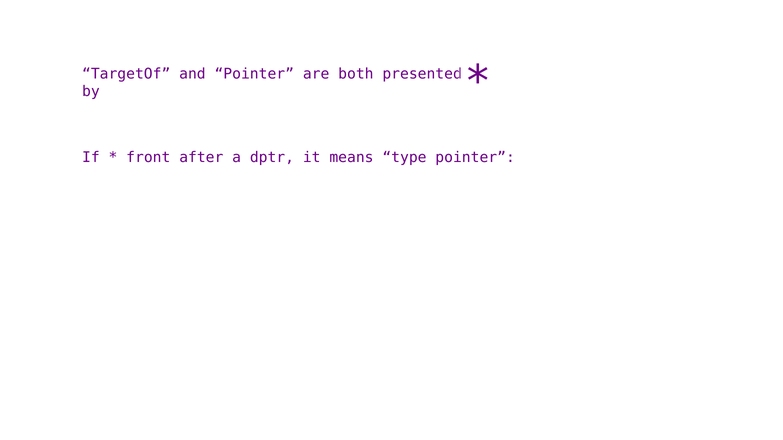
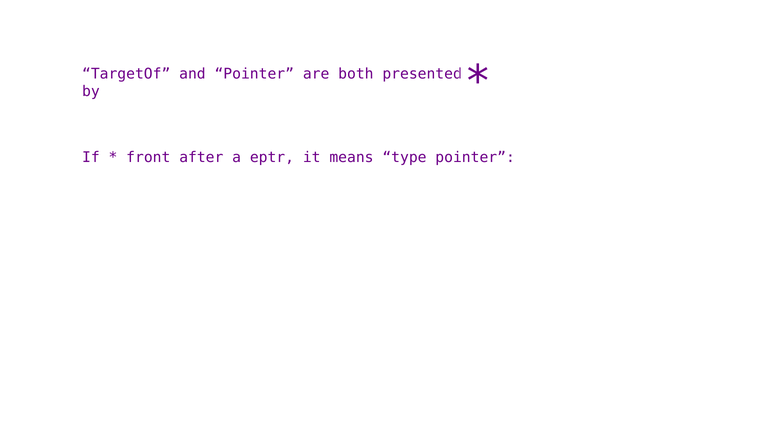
dptr: dptr -> eptr
